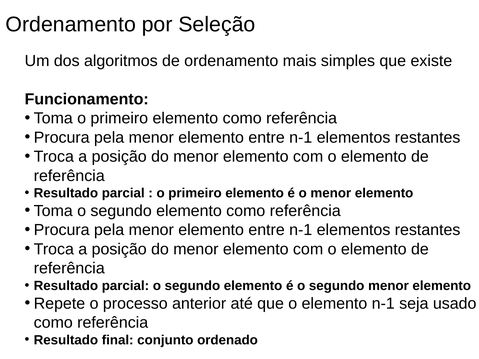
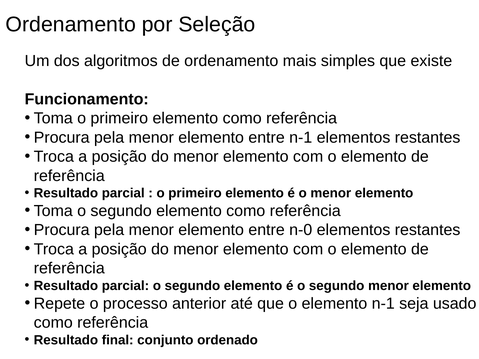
n-1 at (301, 230): n-1 -> n-0
